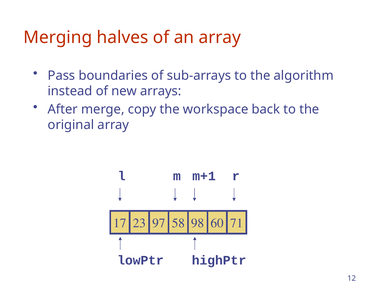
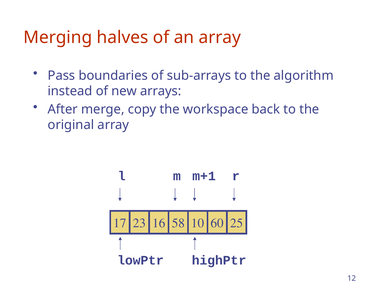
97: 97 -> 16
98: 98 -> 10
71: 71 -> 25
